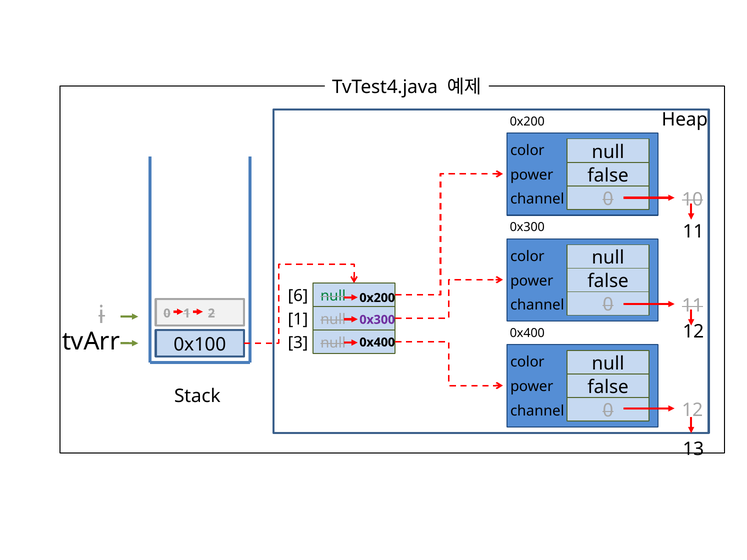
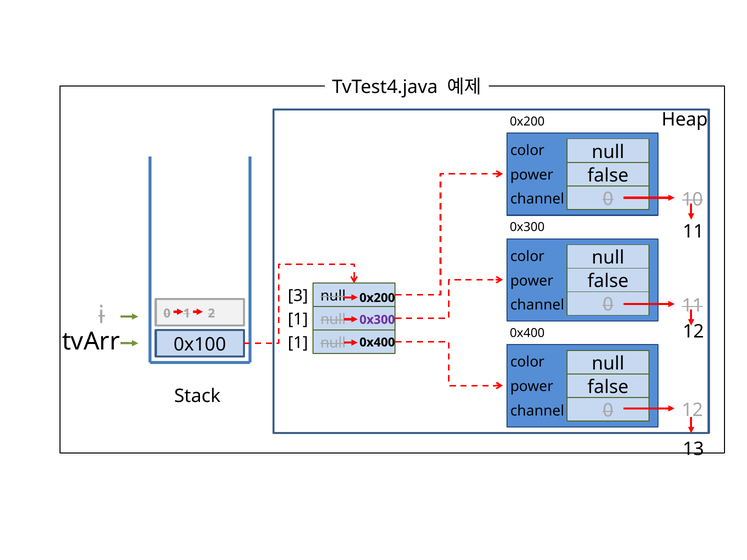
6: 6 -> 3
null at (333, 296) colour: green -> black
3 at (298, 343): 3 -> 1
